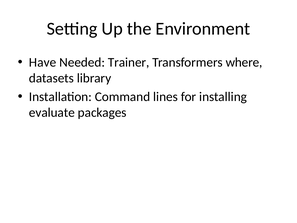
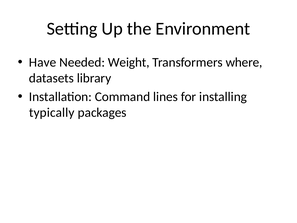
Trainer: Trainer -> Weight
evaluate: evaluate -> typically
